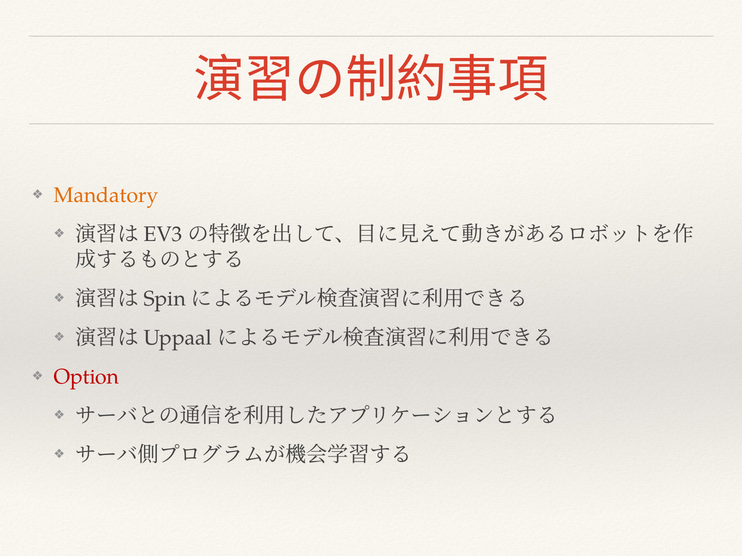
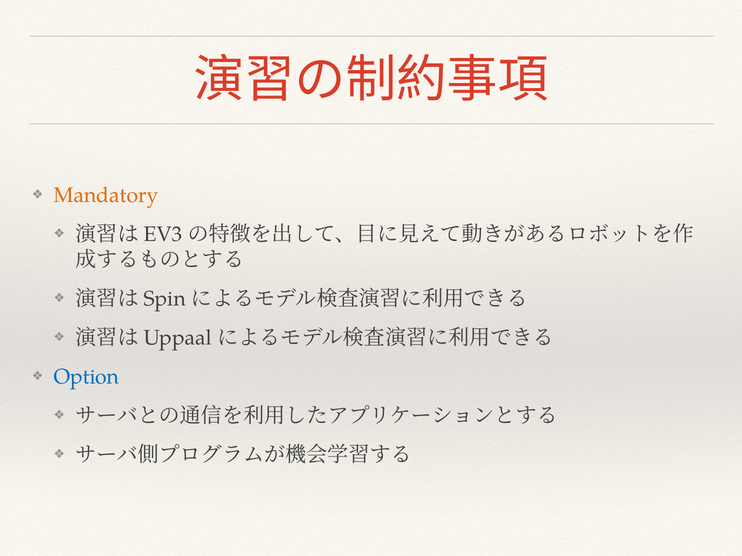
Option colour: red -> blue
